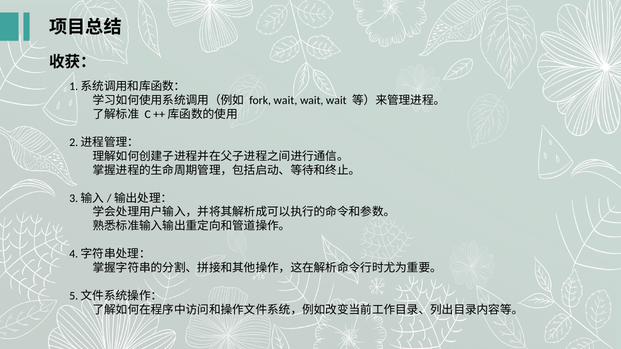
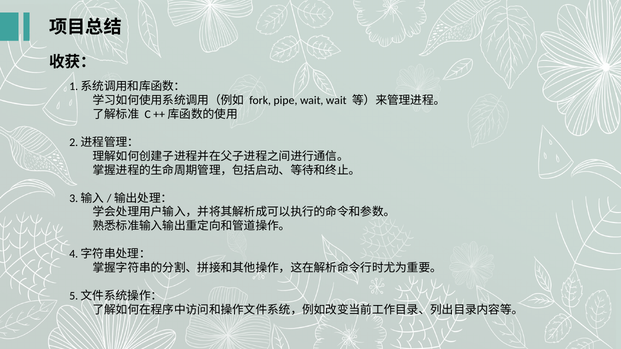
fork wait: wait -> pipe
